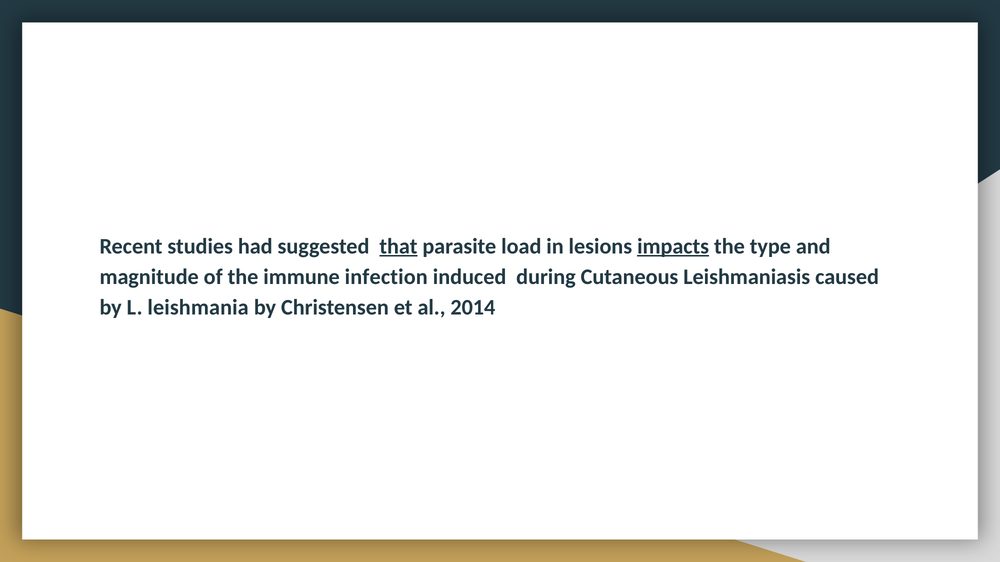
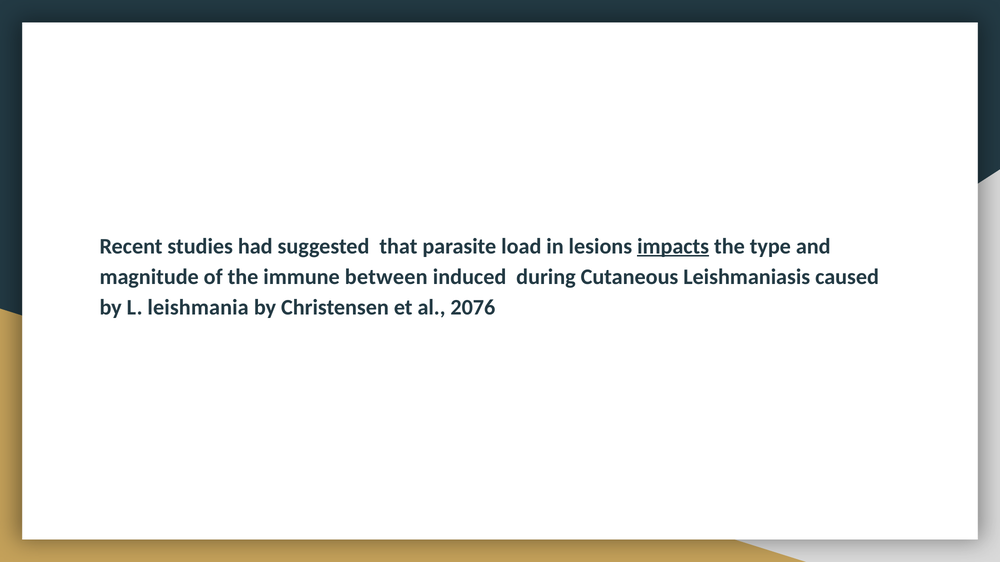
that underline: present -> none
infection: infection -> between
2014: 2014 -> 2076
